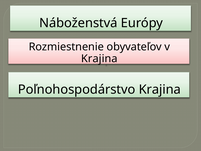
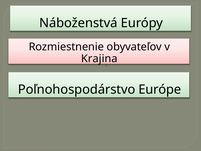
Poľnohospodárstvo Krajina: Krajina -> Európe
